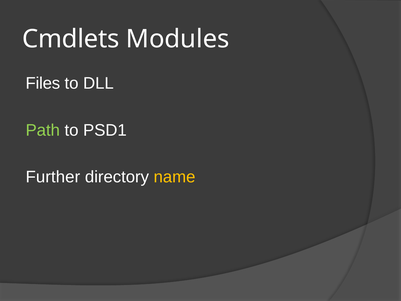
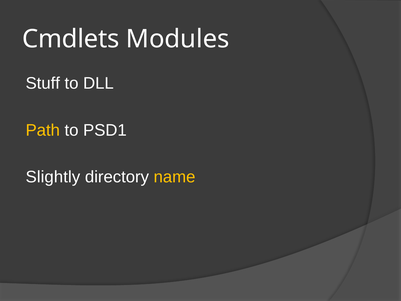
Files: Files -> Stuff
Path colour: light green -> yellow
Further: Further -> Slightly
